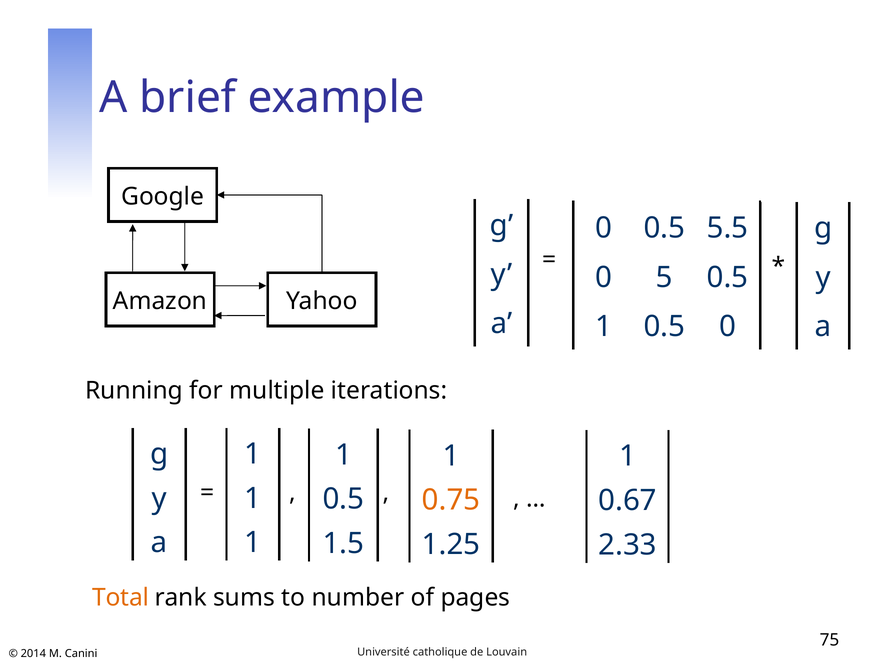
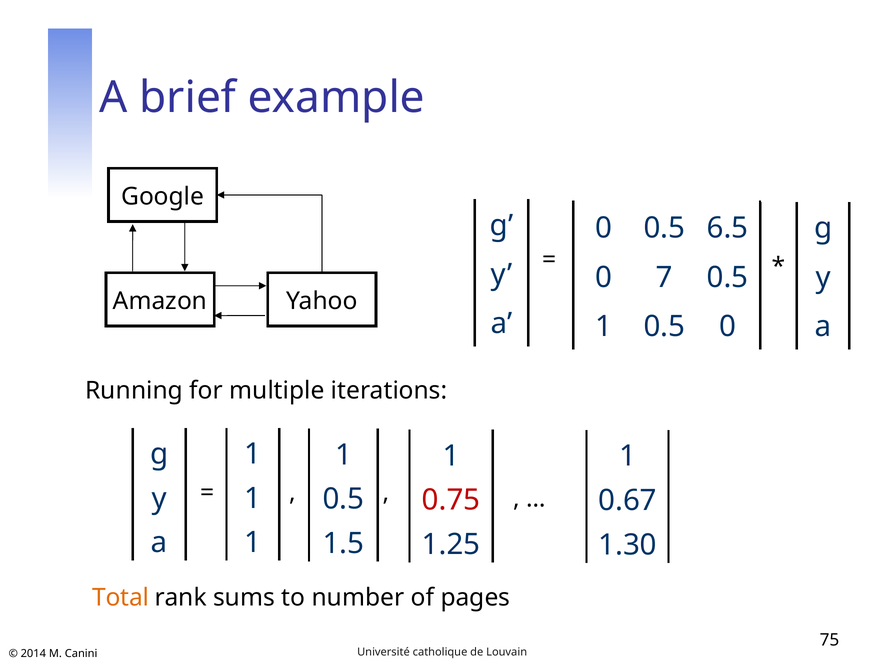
5.5: 5.5 -> 6.5
5: 5 -> 7
0.75 colour: orange -> red
2.33: 2.33 -> 1.30
